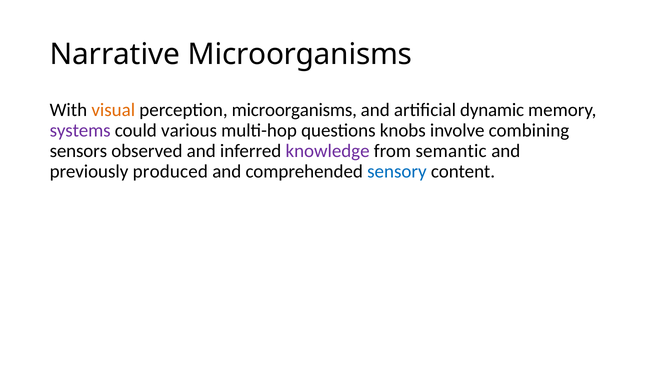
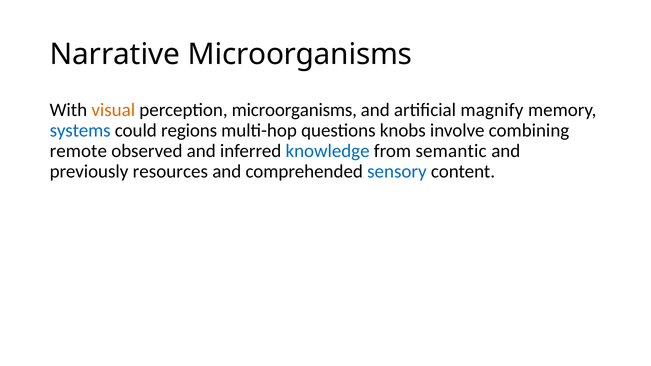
dynamic: dynamic -> magnify
systems colour: purple -> blue
various: various -> regions
sensors: sensors -> remote
knowledge colour: purple -> blue
produced: produced -> resources
